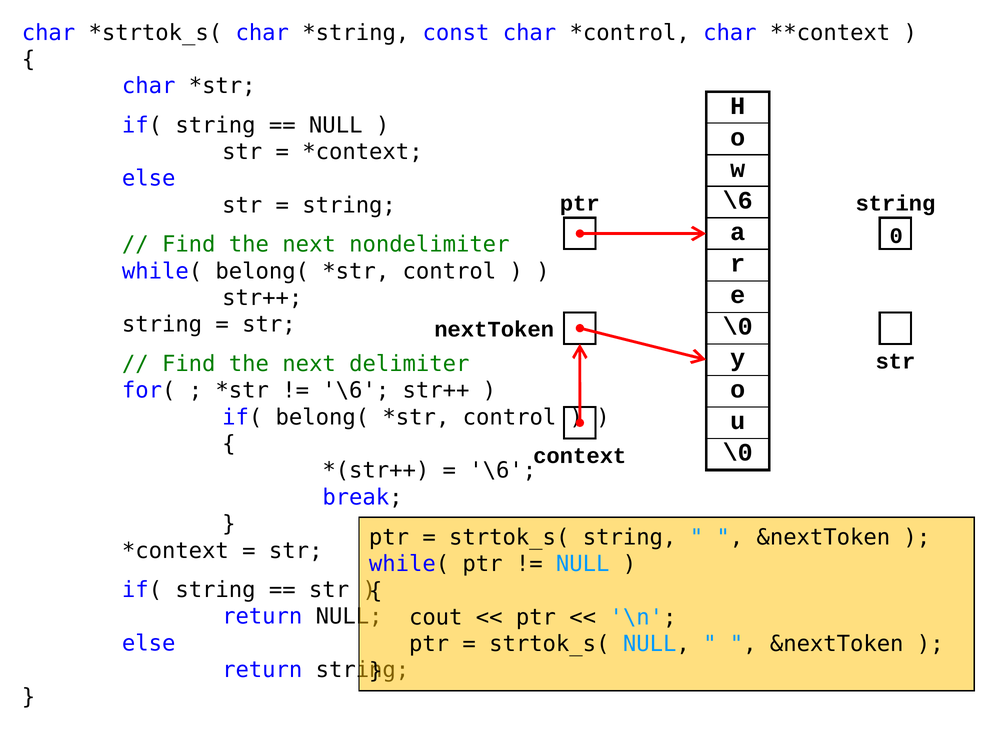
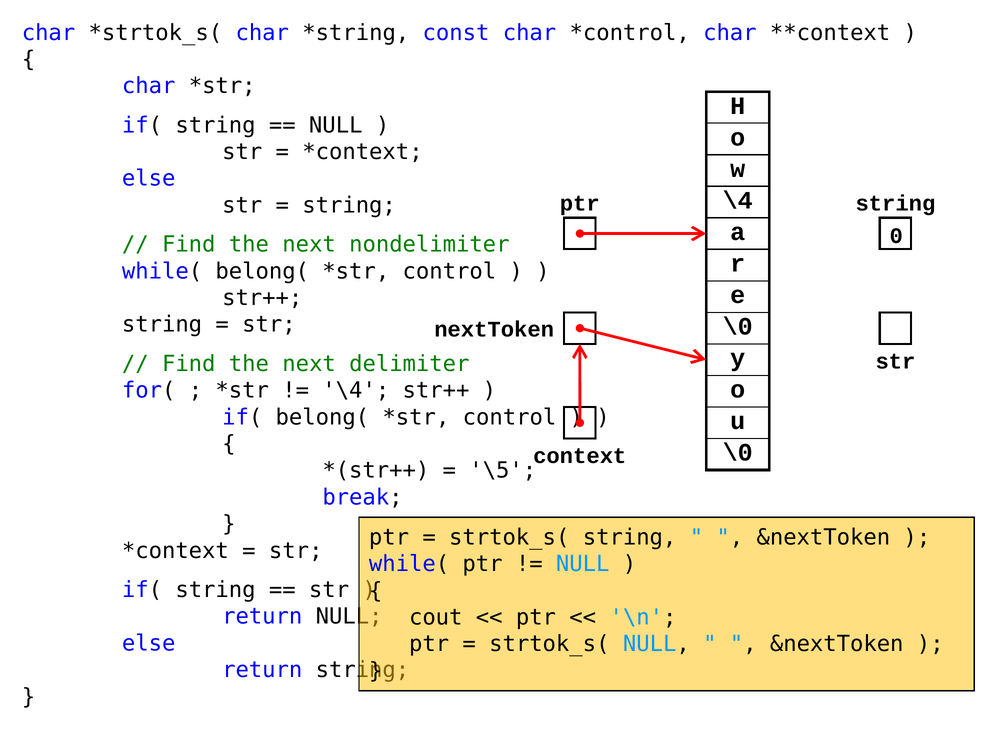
\6 at (738, 201): \6 -> \4
\6 at (356, 391): \6 -> \4
\6 at (503, 471): \6 -> \5
